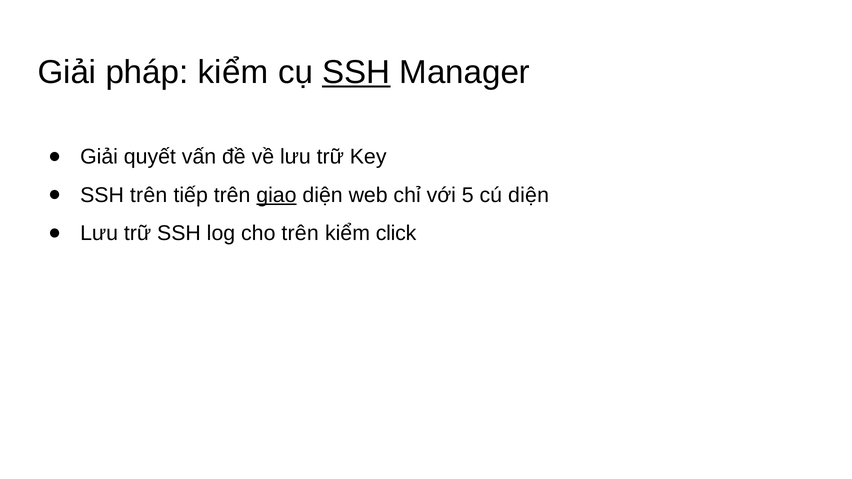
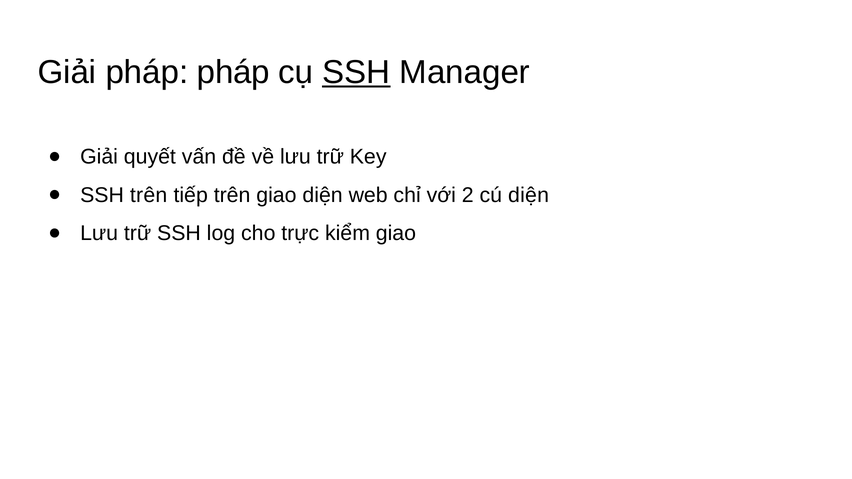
pháp kiểm: kiểm -> pháp
giao at (276, 195) underline: present -> none
5: 5 -> 2
cho trên: trên -> trực
kiểm click: click -> giao
